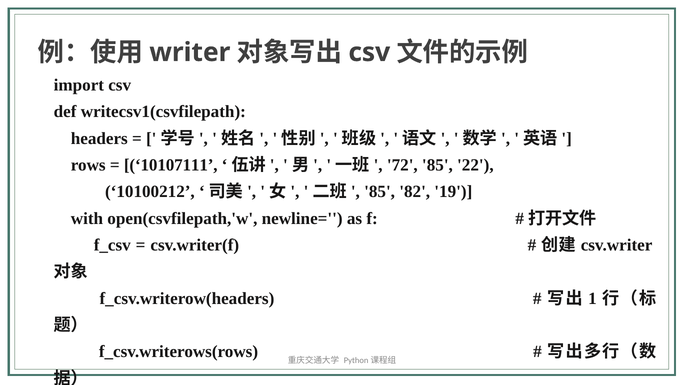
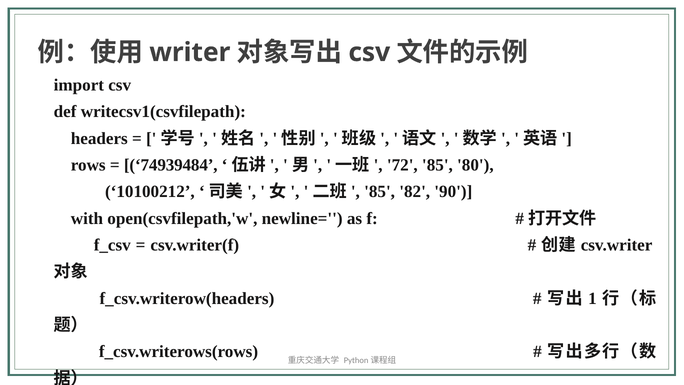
10107111: 10107111 -> 74939484
22: 22 -> 80
19: 19 -> 90
